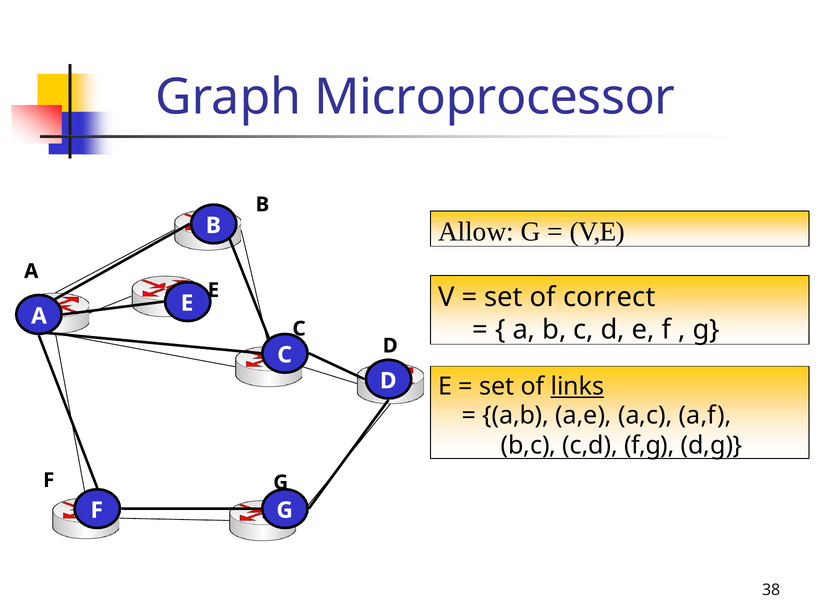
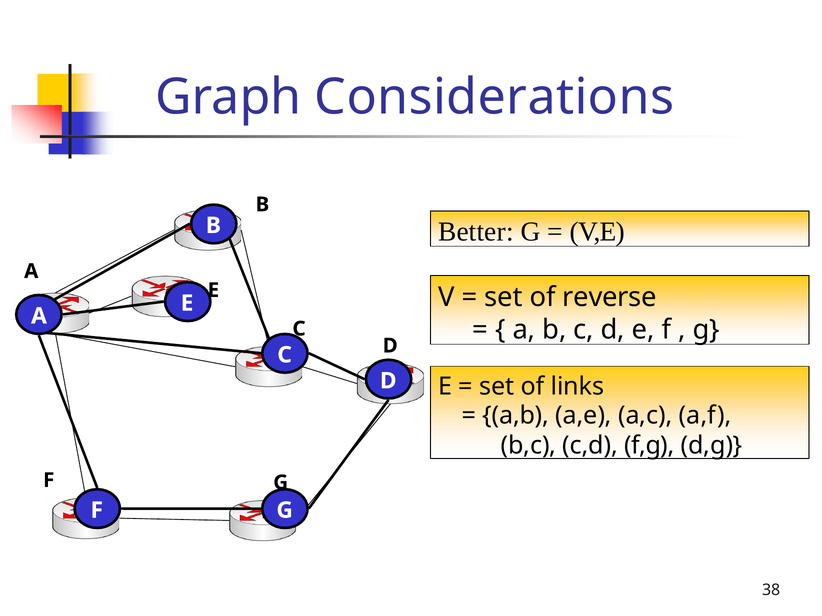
Microprocessor: Microprocessor -> Considerations
Allow: Allow -> Better
correct: correct -> reverse
links underline: present -> none
